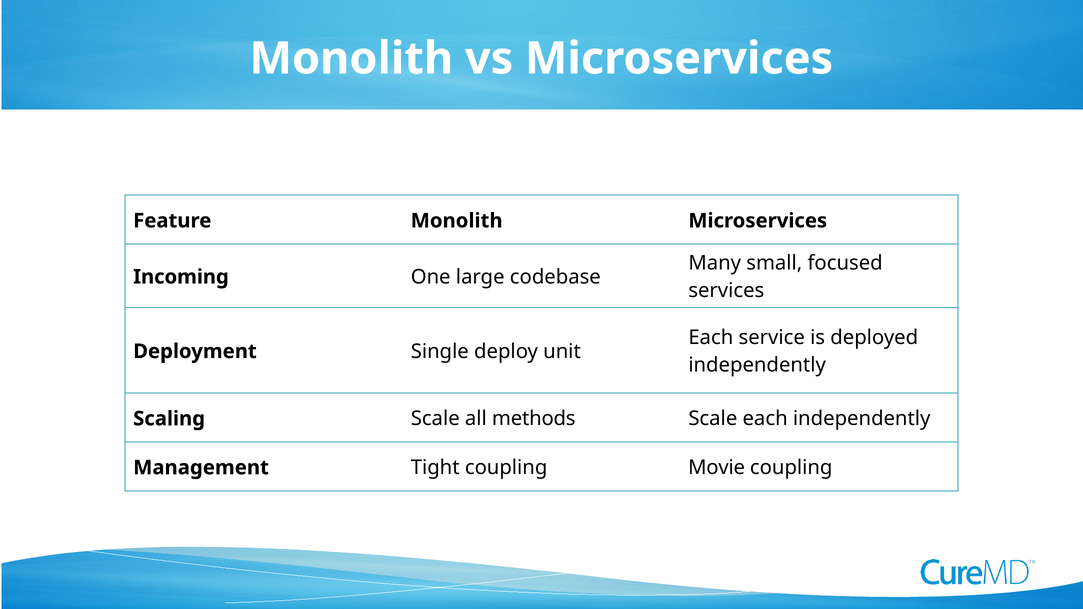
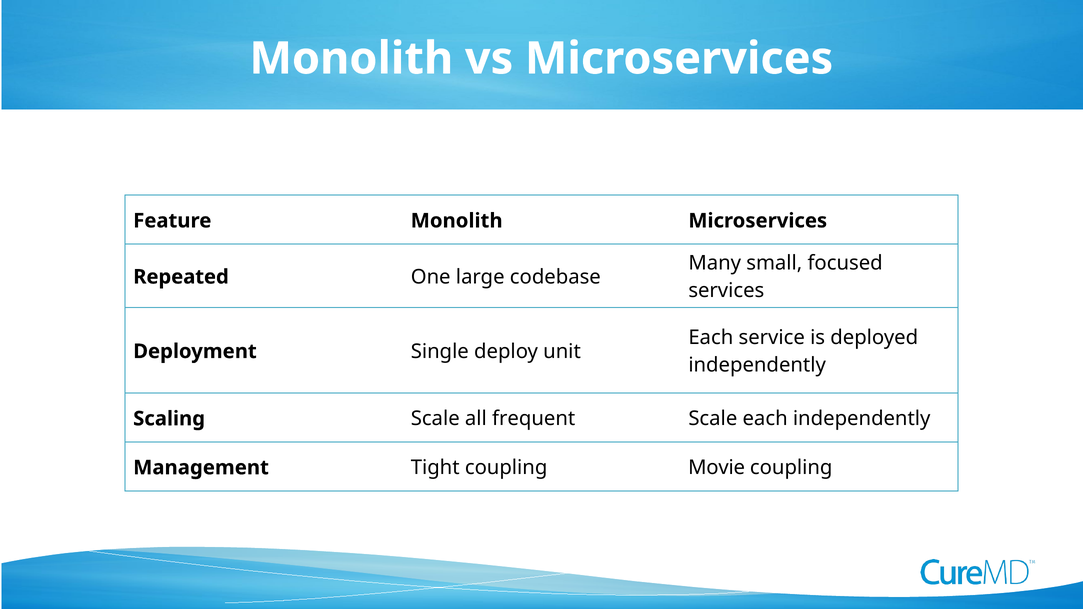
Incoming: Incoming -> Repeated
methods: methods -> frequent
